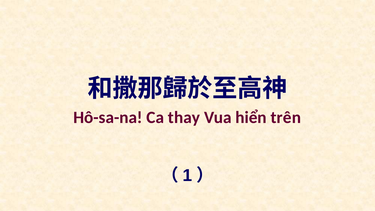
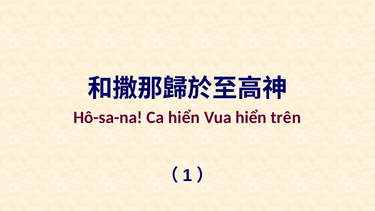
Ca thay: thay -> hiển
